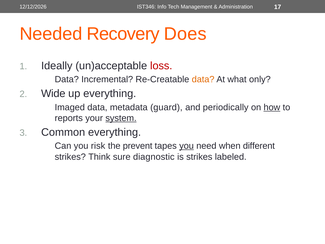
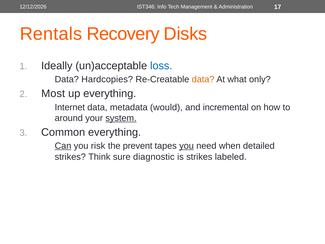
Needed: Needed -> Rentals
Does: Does -> Disks
loss colour: red -> blue
Incremental: Incremental -> Hardcopies
Wide: Wide -> Most
Imaged: Imaged -> Internet
guard: guard -> would
periodically: periodically -> incremental
how underline: present -> none
reports: reports -> around
Can underline: none -> present
different: different -> detailed
